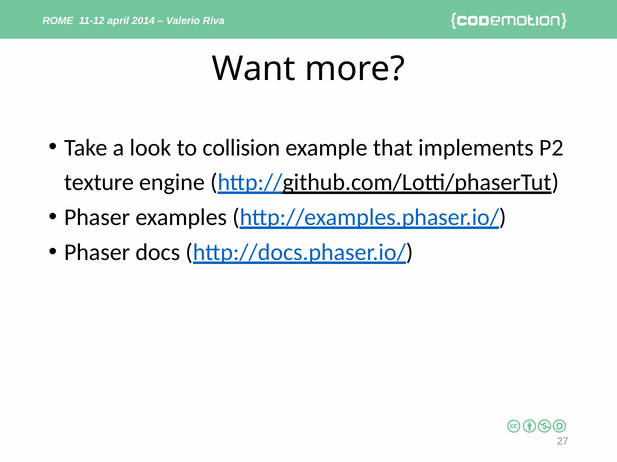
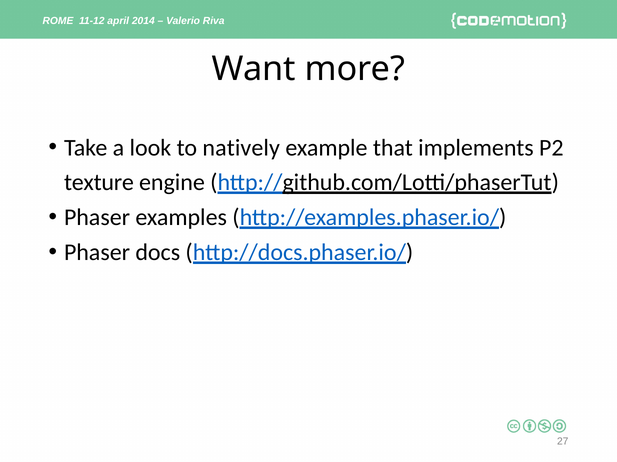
collision: collision -> natively
